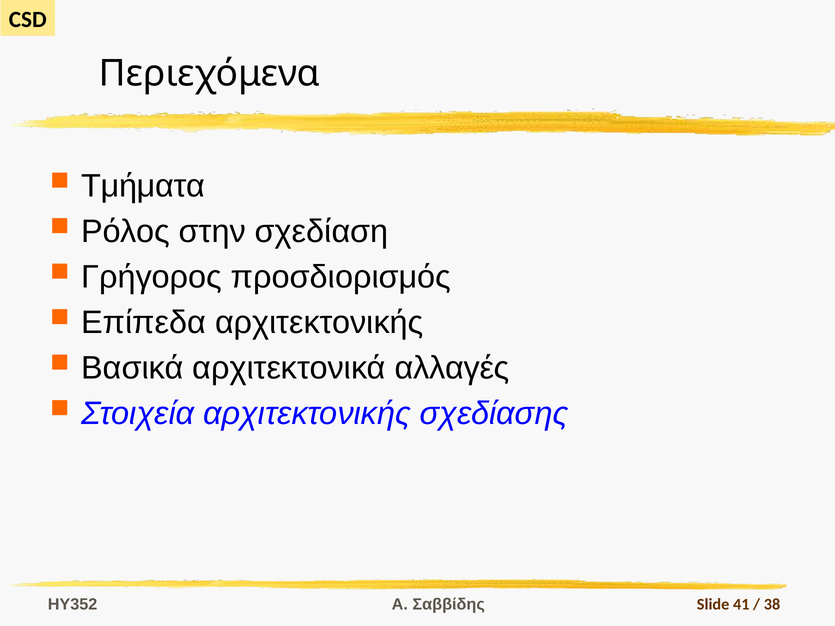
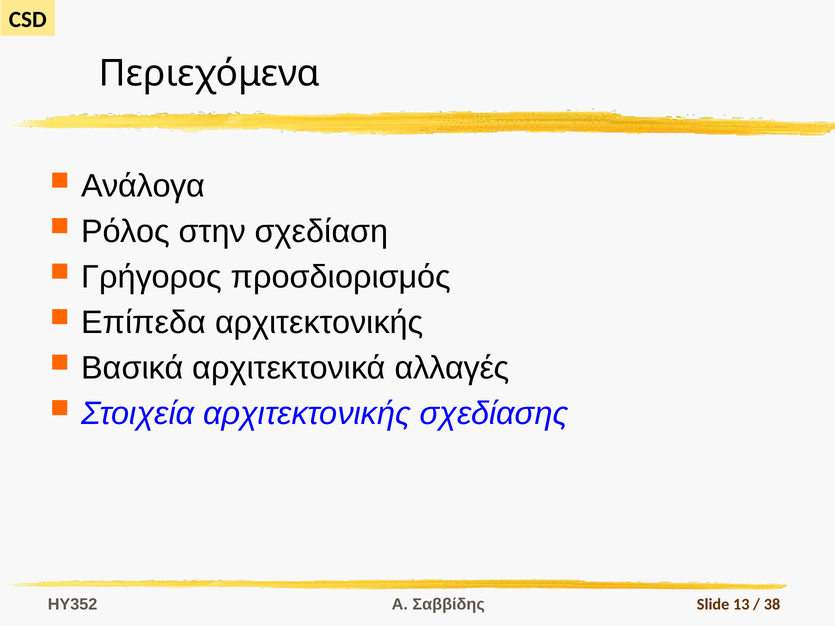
Τμήματα: Τμήματα -> Ανάλογα
41: 41 -> 13
